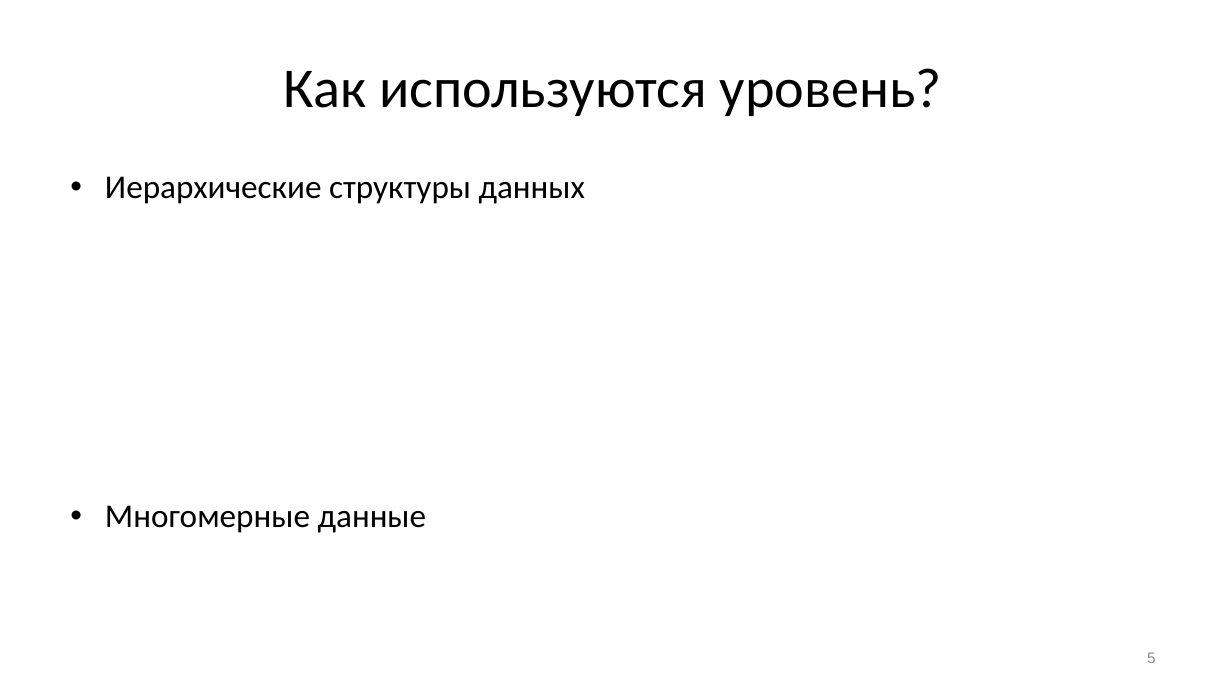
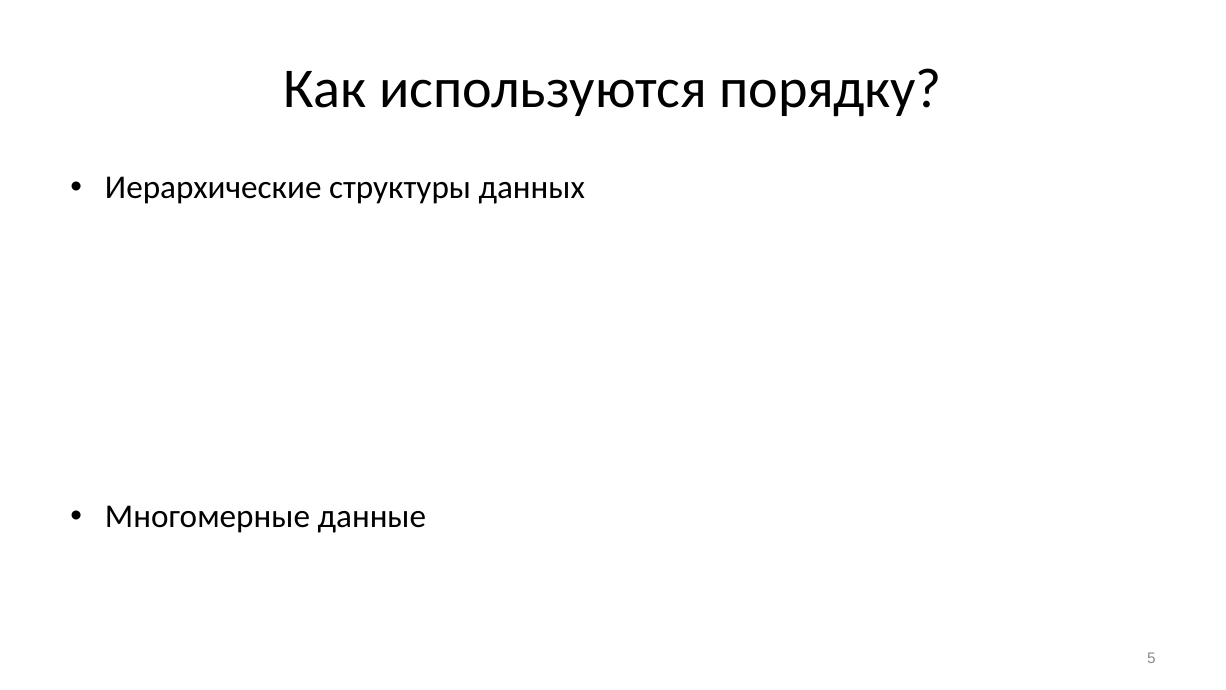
уровень: уровень -> порядку
